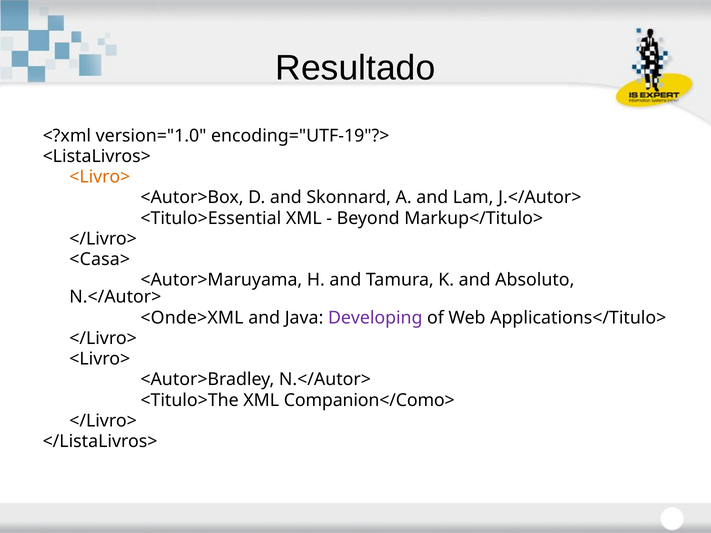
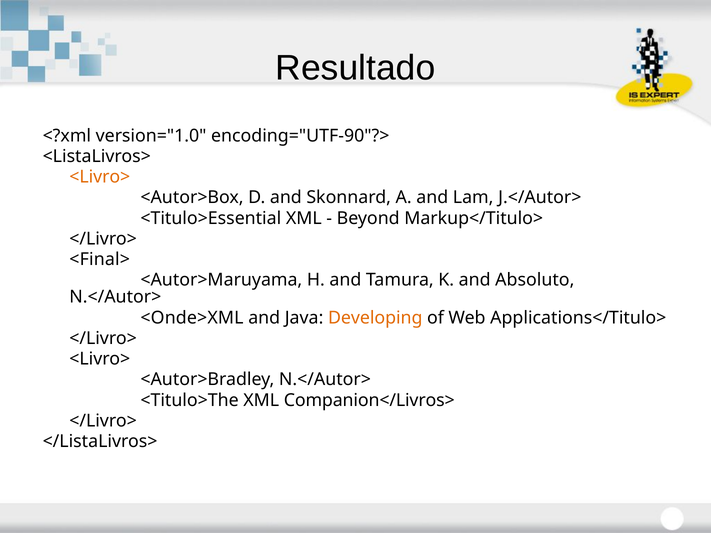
encoding="UTF-19"?>: encoding="UTF-19"?> -> encoding="UTF-90"?>
<Casa>: <Casa> -> <Final>
Developing colour: purple -> orange
Companion</Como>: Companion</Como> -> Companion</Livros>
